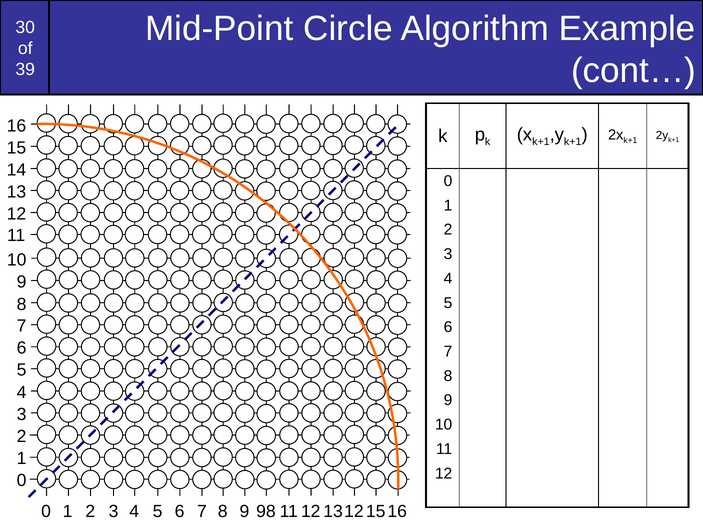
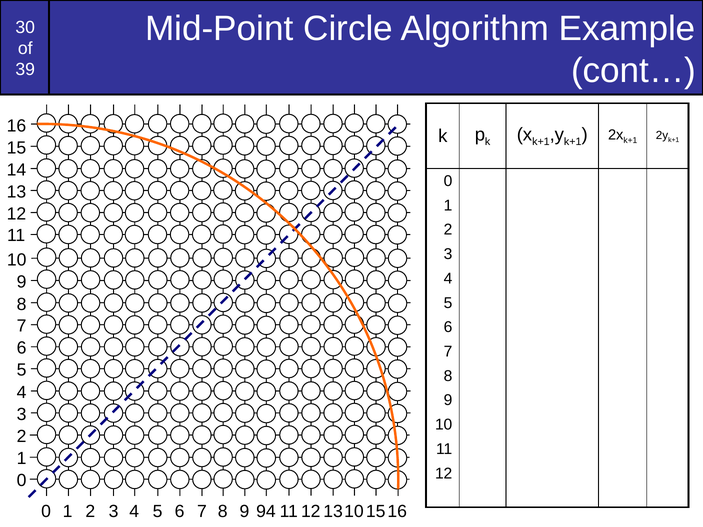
12 at (354, 512): 12 -> 10
98: 98 -> 94
